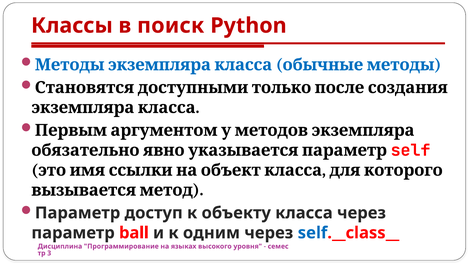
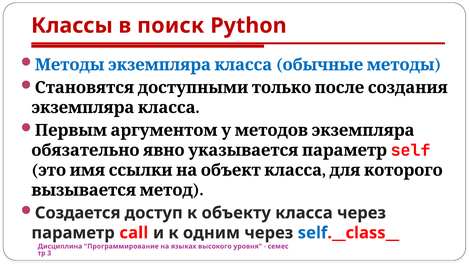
Параметр at (78, 213): Параметр -> Создается
ball: ball -> call
